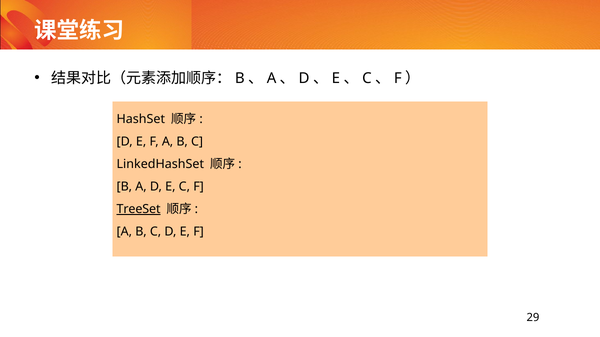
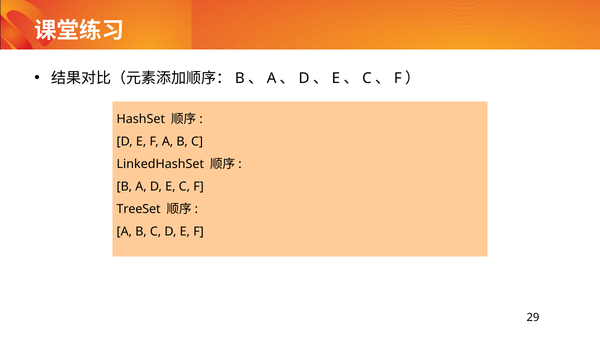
TreeSet underline: present -> none
